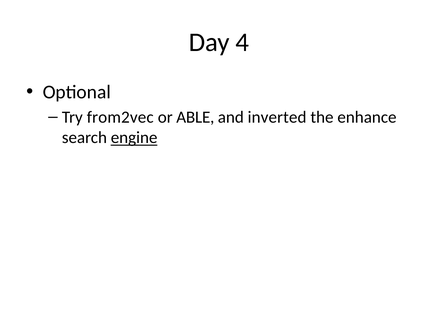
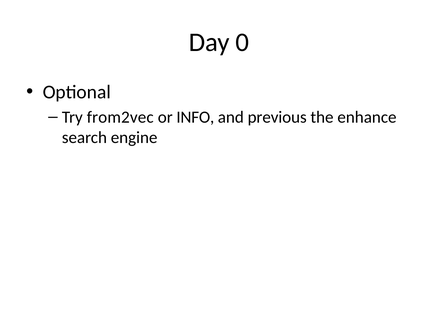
4: 4 -> 0
ABLE: ABLE -> INFO
inverted: inverted -> previous
engine underline: present -> none
